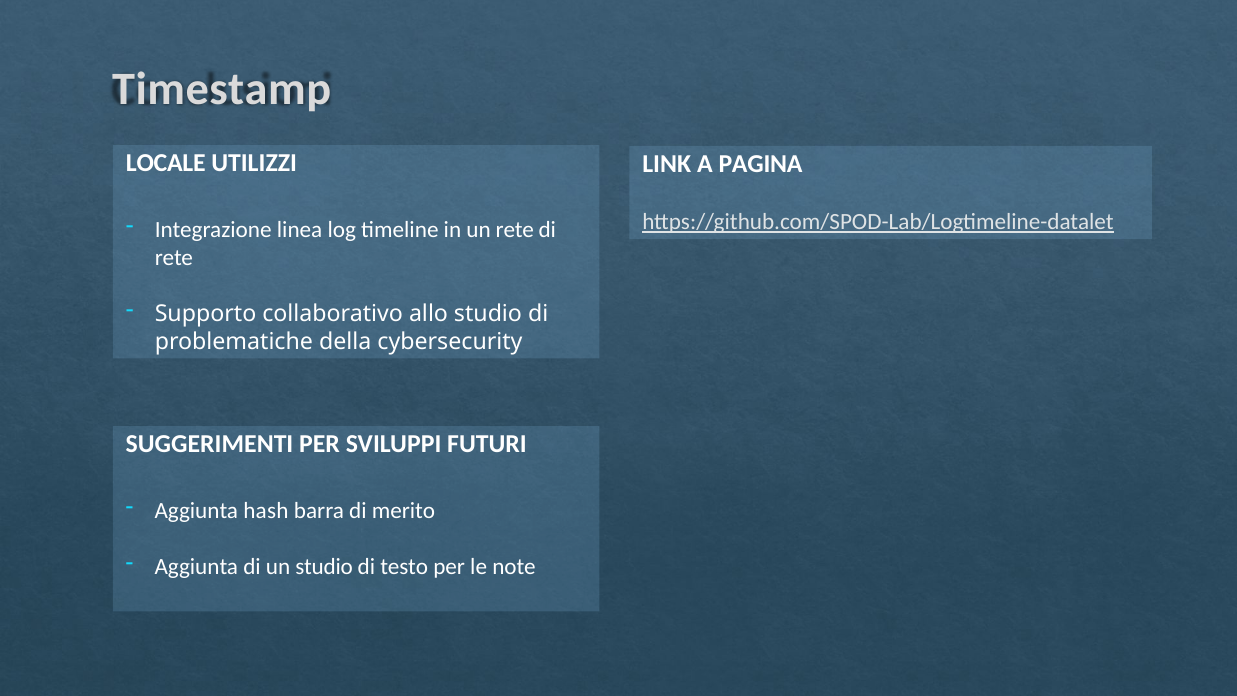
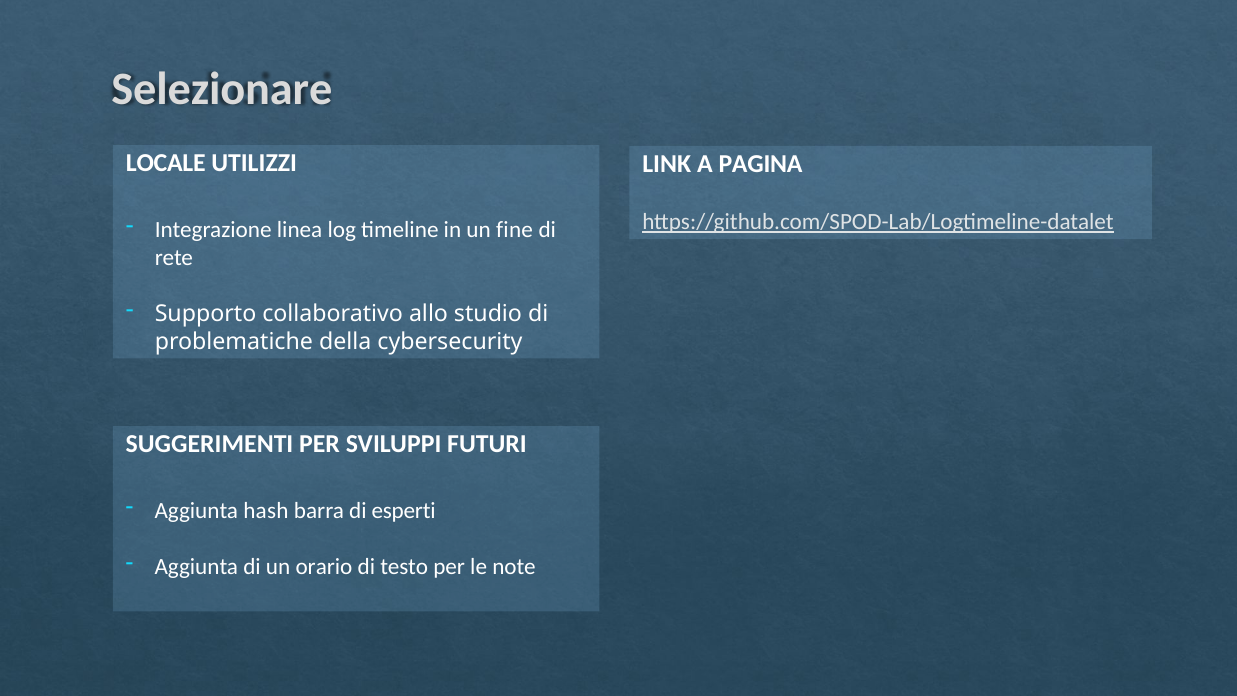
Timestamp: Timestamp -> Selezionare
un rete: rete -> fine
merito: merito -> esperti
un studio: studio -> orario
